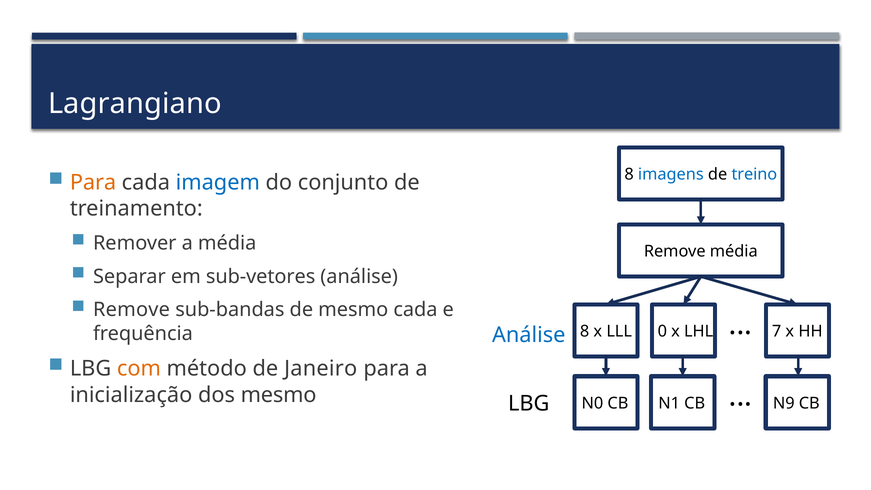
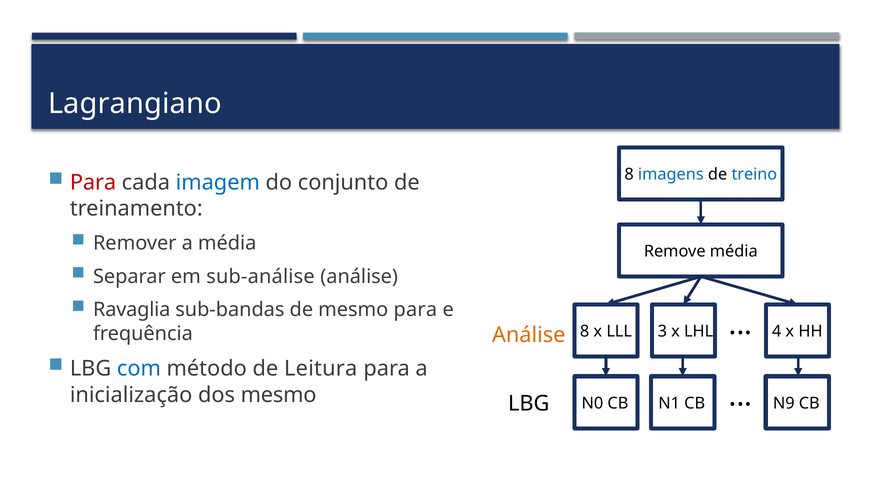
Para at (93, 183) colour: orange -> red
sub-vetores: sub-vetores -> sub-análise
Remove at (132, 310): Remove -> Ravaglia
mesmo cada: cada -> para
0: 0 -> 3
7: 7 -> 4
Análise at (529, 335) colour: blue -> orange
com colour: orange -> blue
Janeiro: Janeiro -> Leitura
